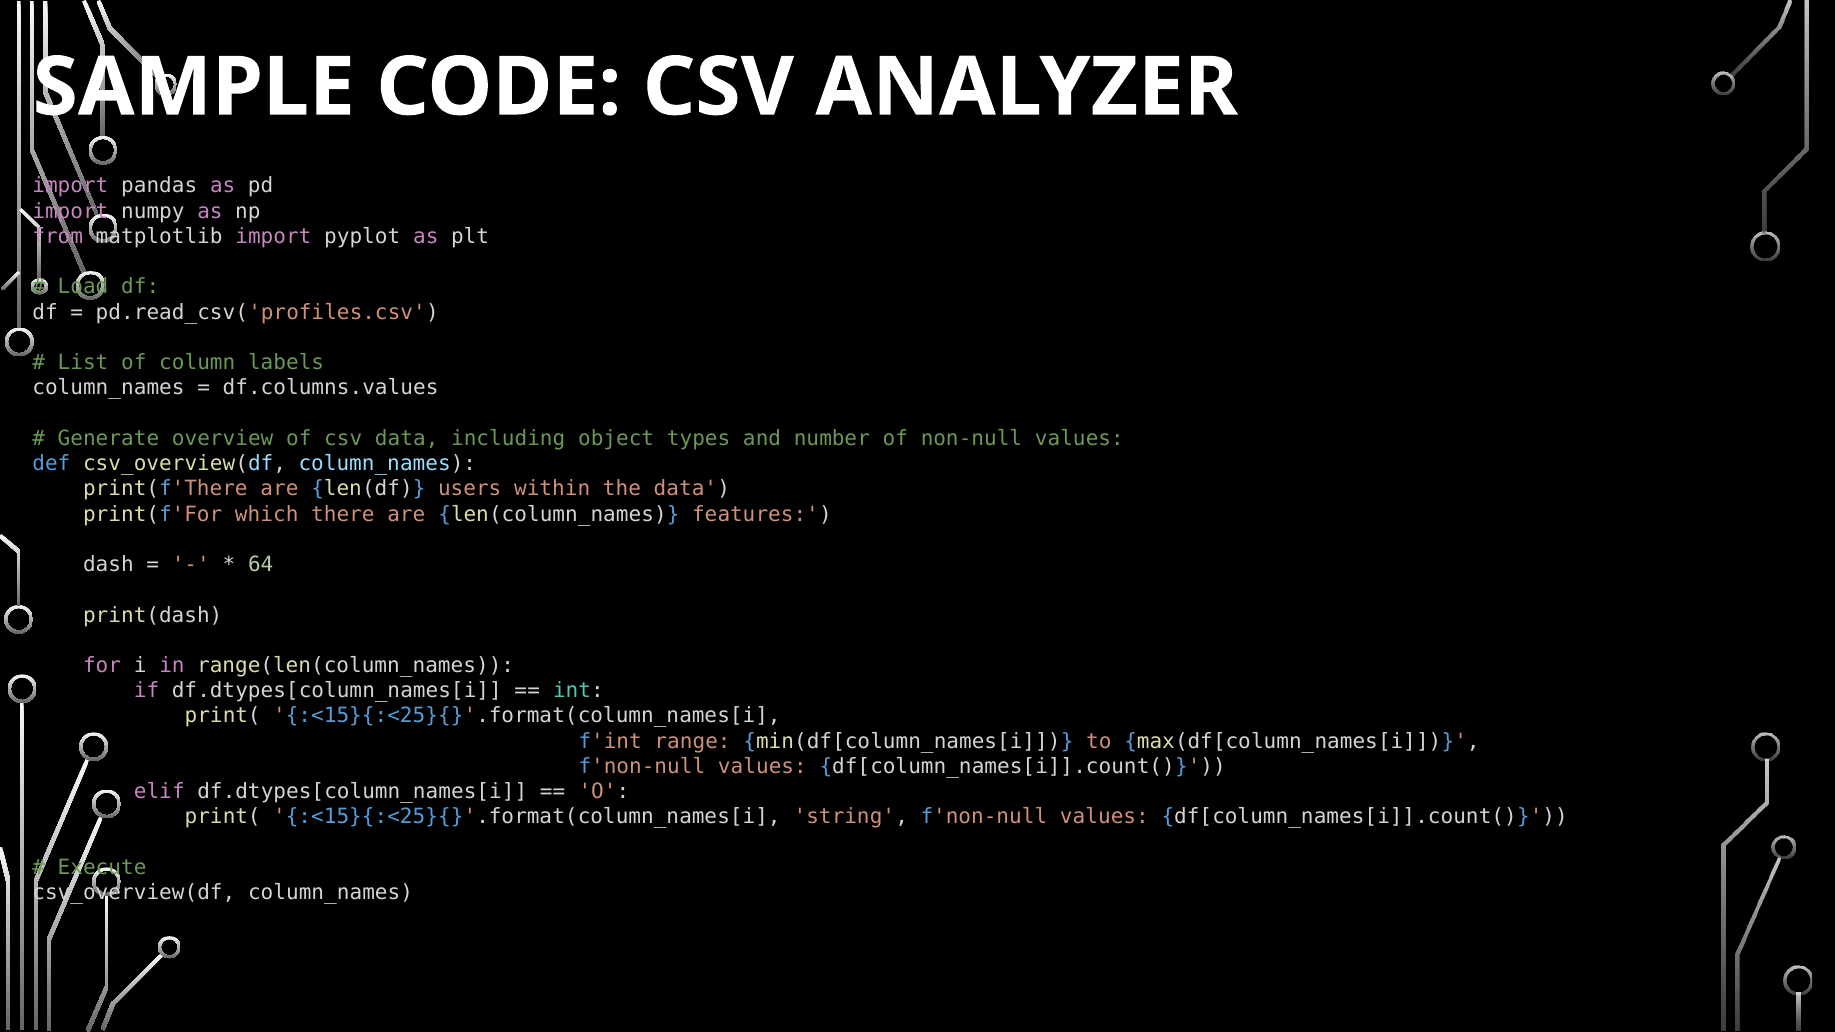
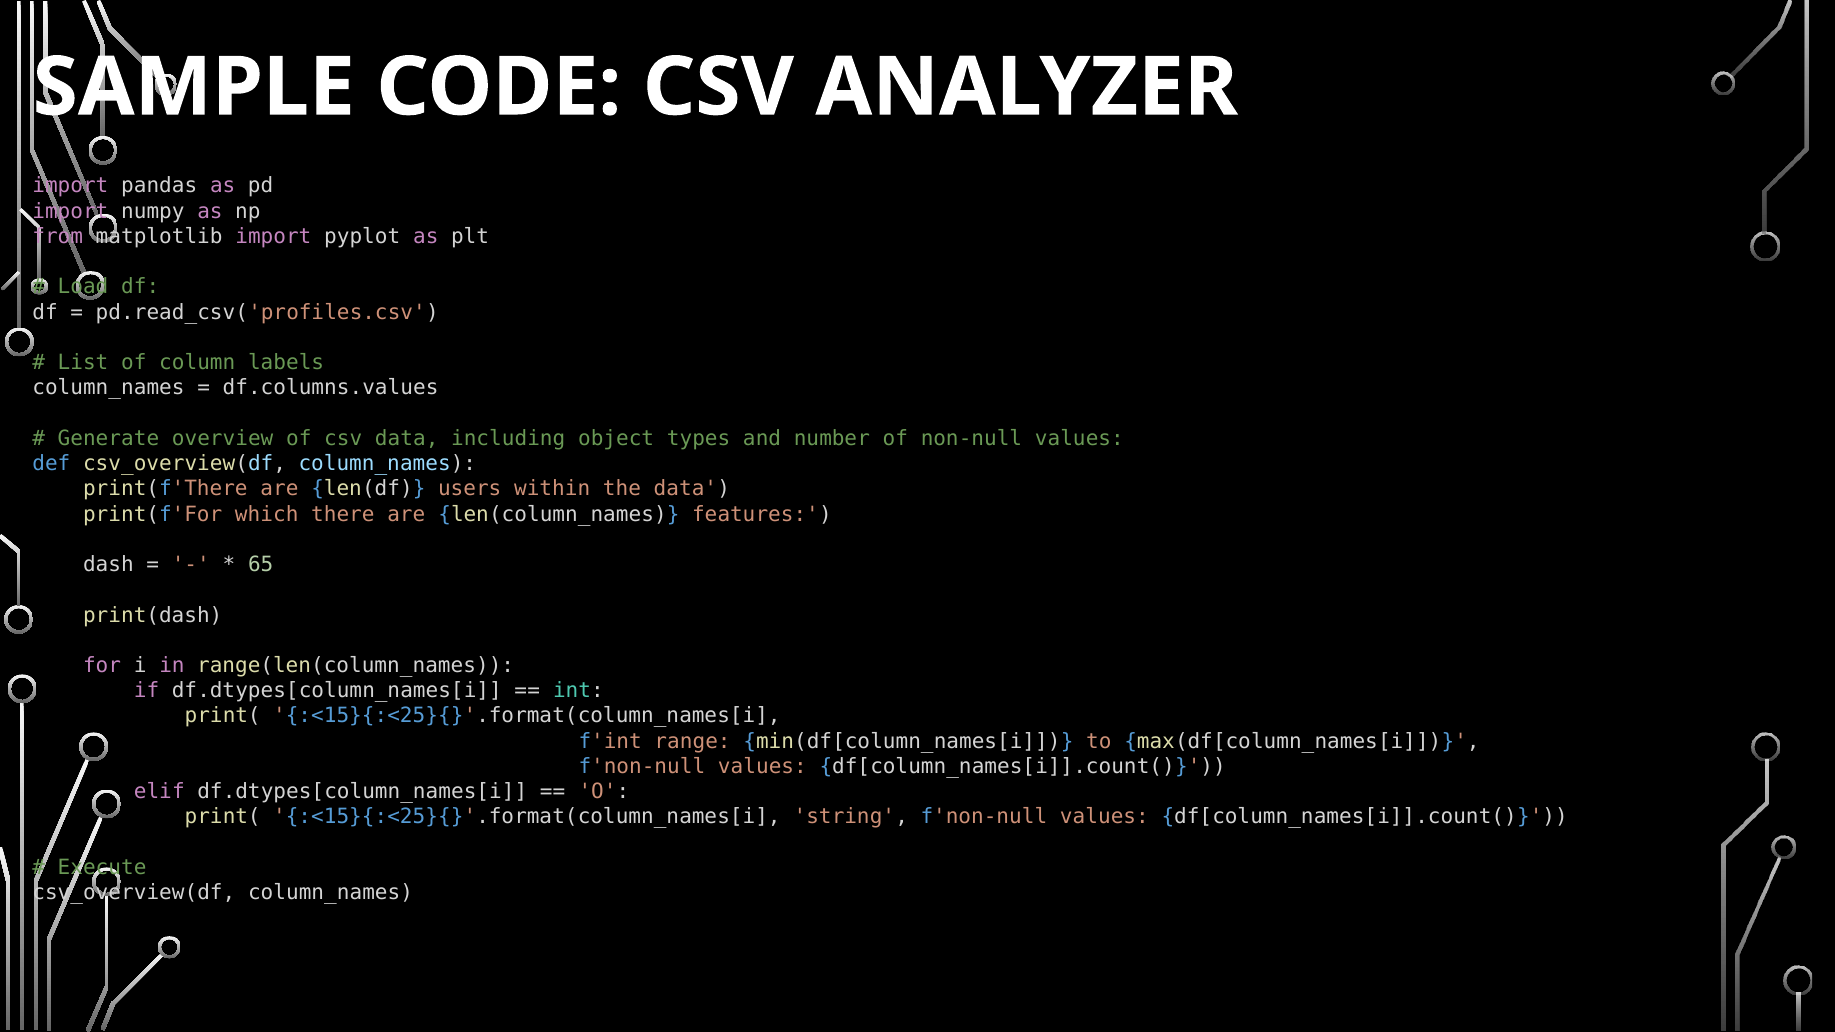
64: 64 -> 65
